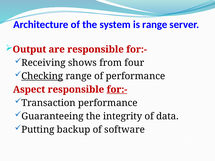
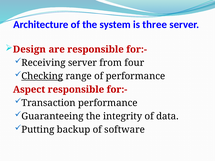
is range: range -> three
Output: Output -> Design
Receiving shows: shows -> server
for:- at (117, 90) underline: present -> none
